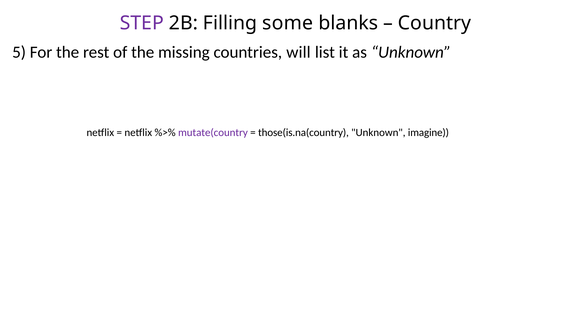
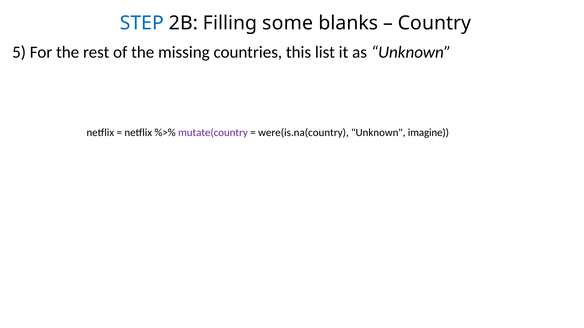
STEP colour: purple -> blue
will: will -> this
those(is.na(country: those(is.na(country -> were(is.na(country
